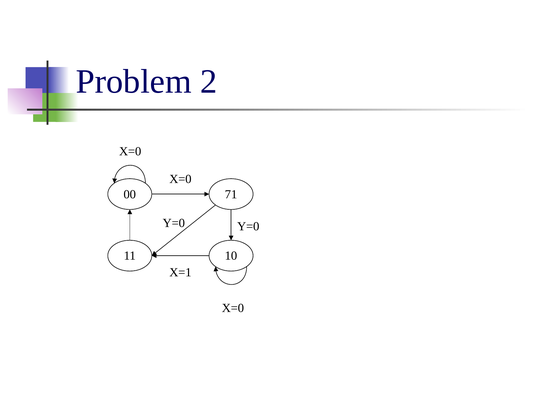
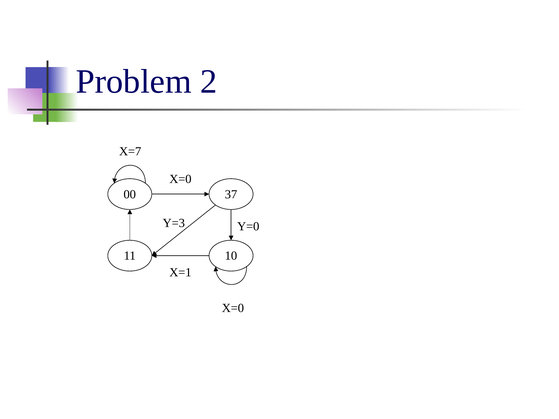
X=0 at (130, 151): X=0 -> X=7
71: 71 -> 37
Y=0 at (174, 223): Y=0 -> Y=3
